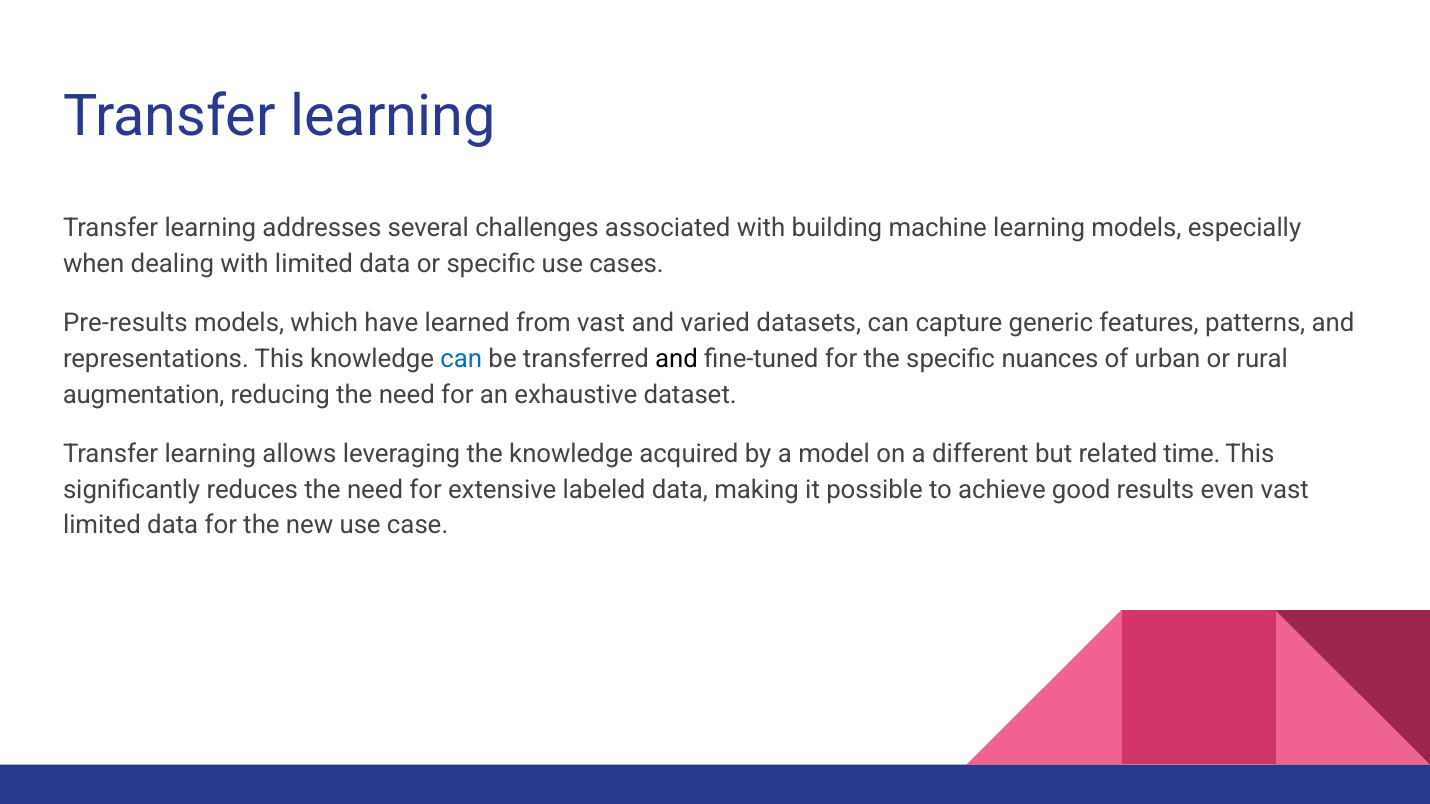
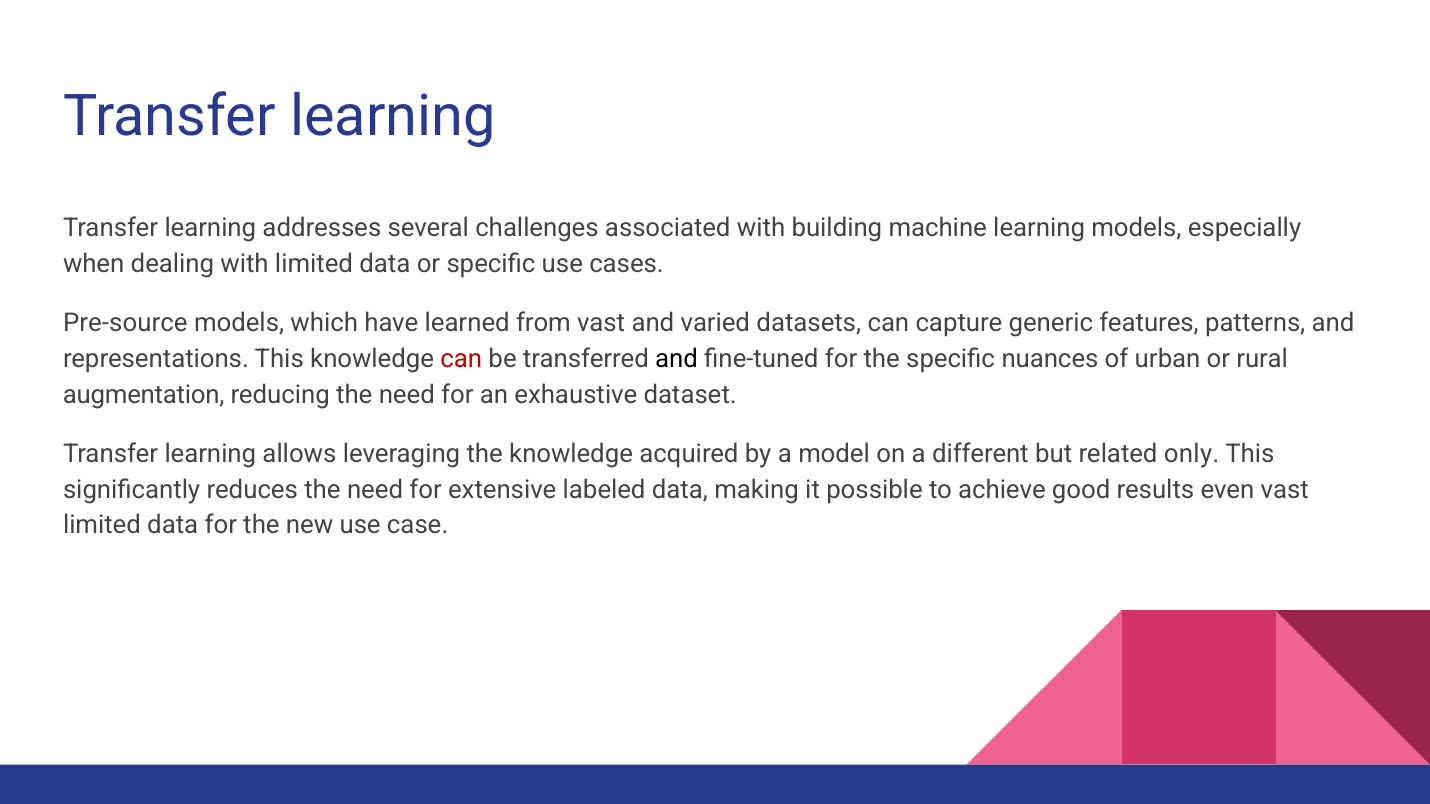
Pre-results: Pre-results -> Pre-source
can at (461, 359) colour: blue -> red
time: time -> only
